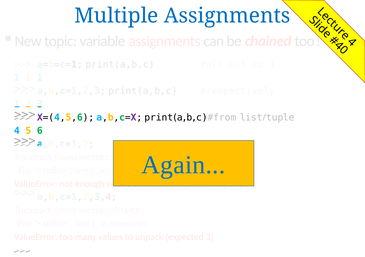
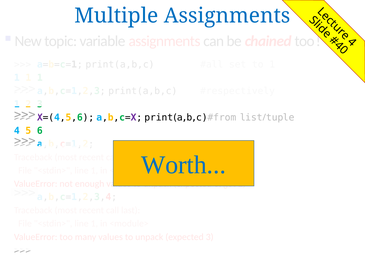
Again: Again -> Worth
